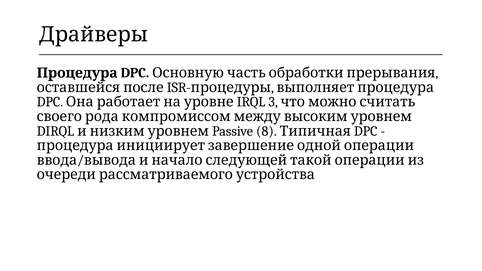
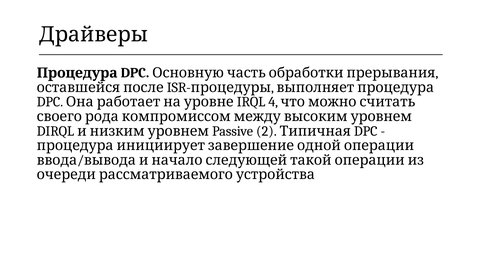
3: 3 -> 4
8: 8 -> 2
